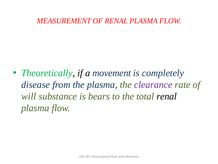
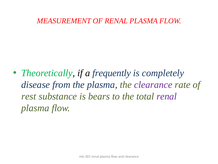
movement: movement -> frequently
will: will -> rest
renal at (167, 96) colour: black -> purple
